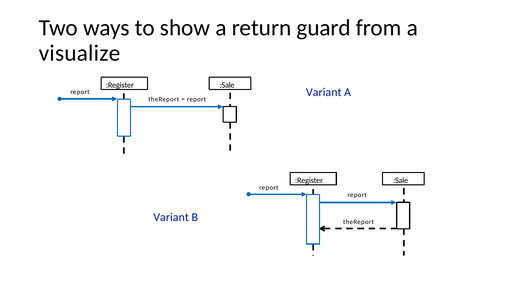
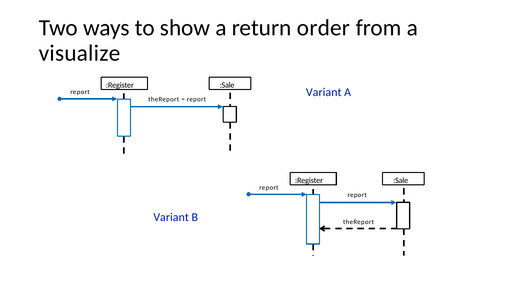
guard: guard -> order
